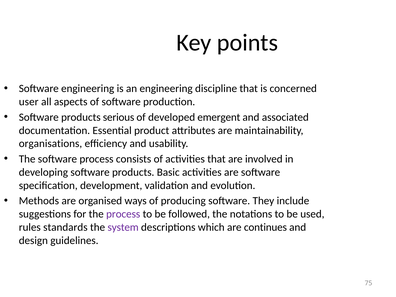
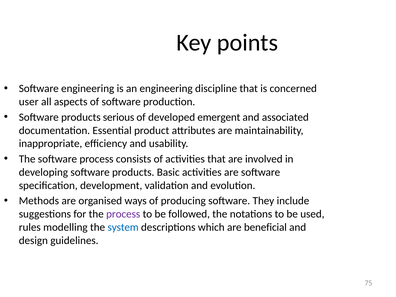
organisations: organisations -> inappropriate
standards: standards -> modelling
system colour: purple -> blue
continues: continues -> beneficial
